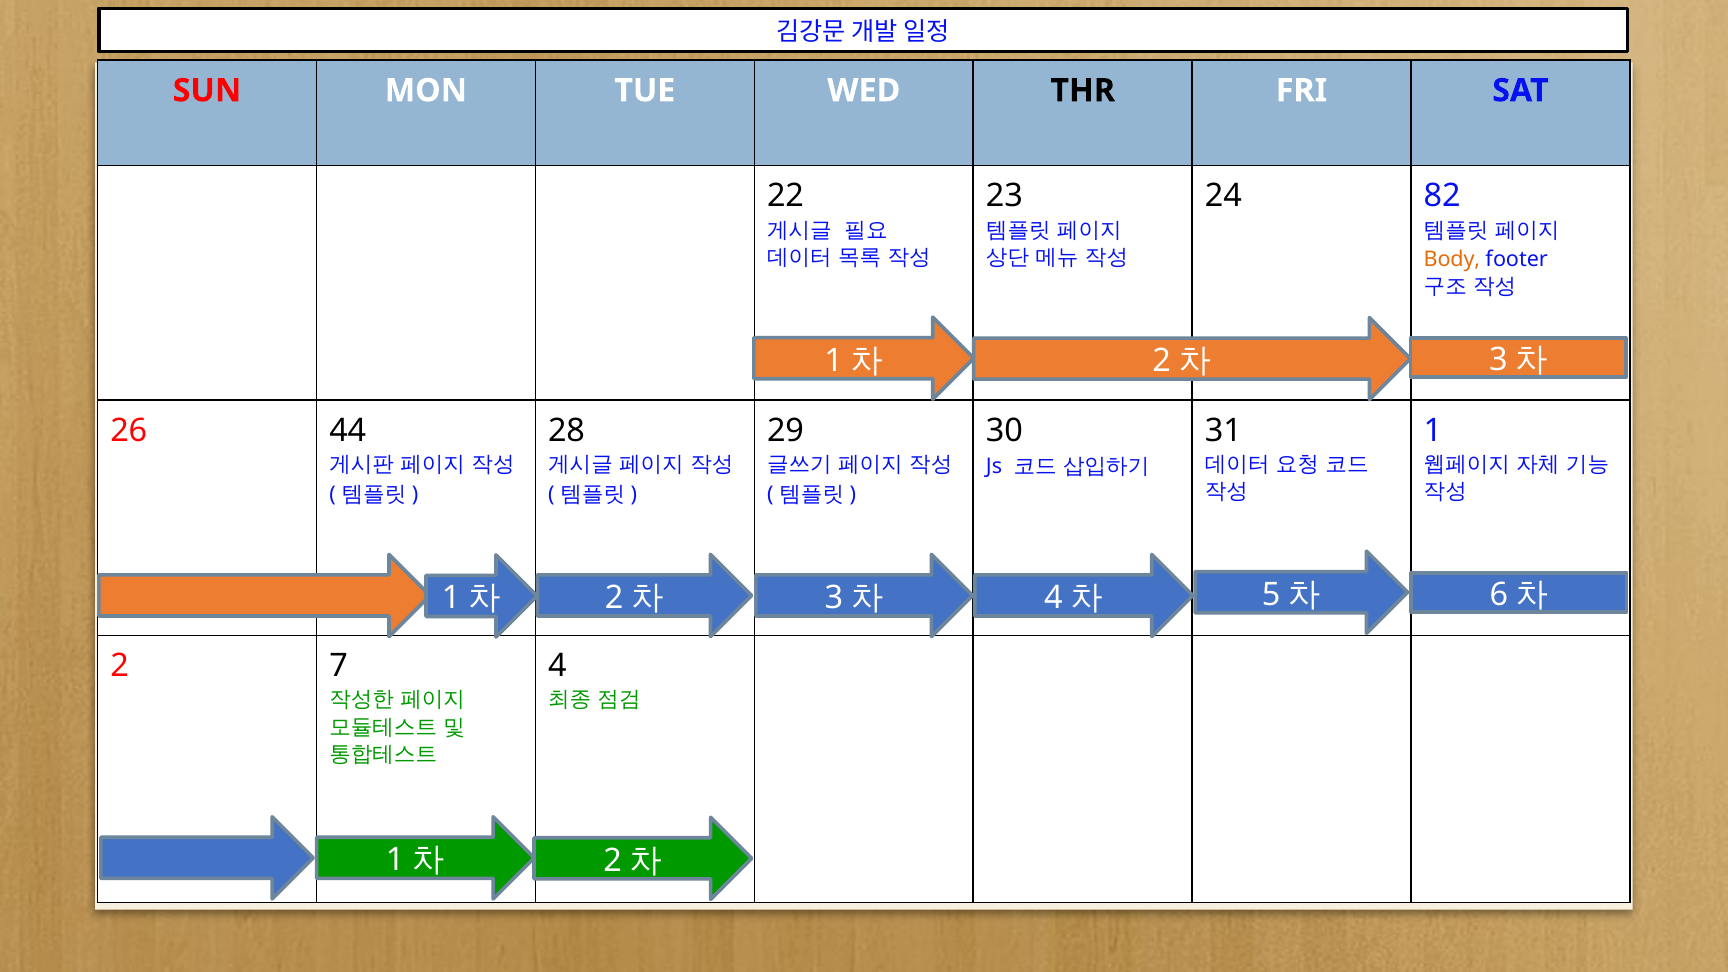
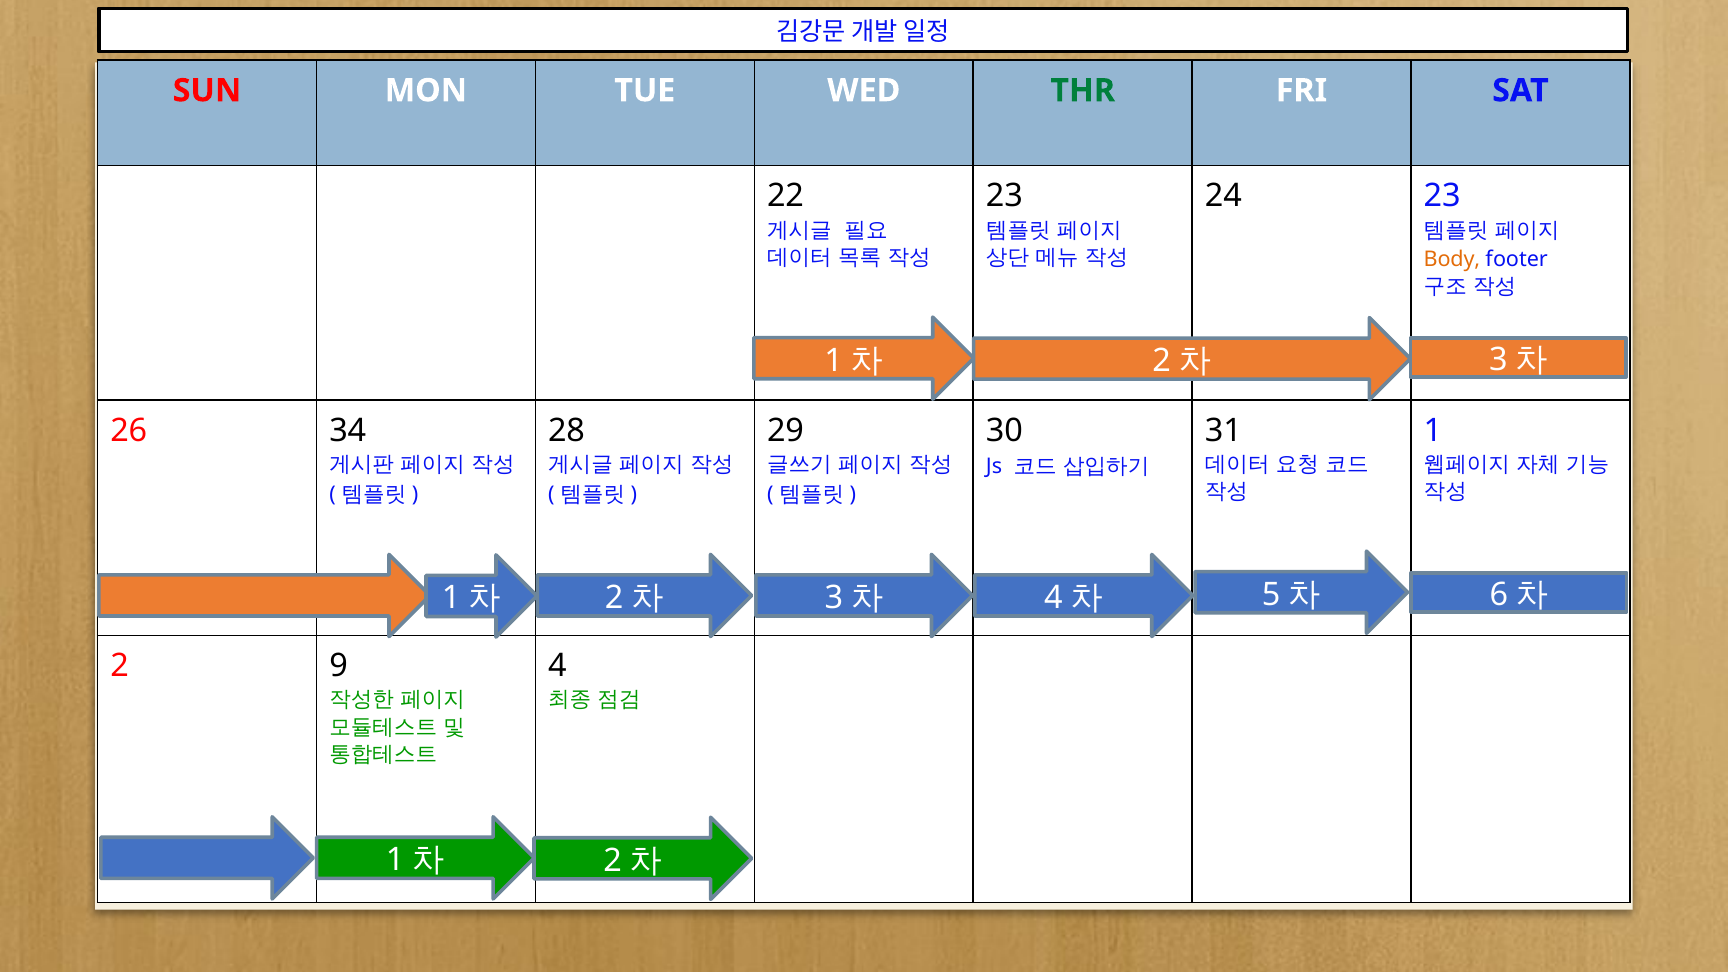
THR colour: black -> green
24 82: 82 -> 23
44: 44 -> 34
7: 7 -> 9
